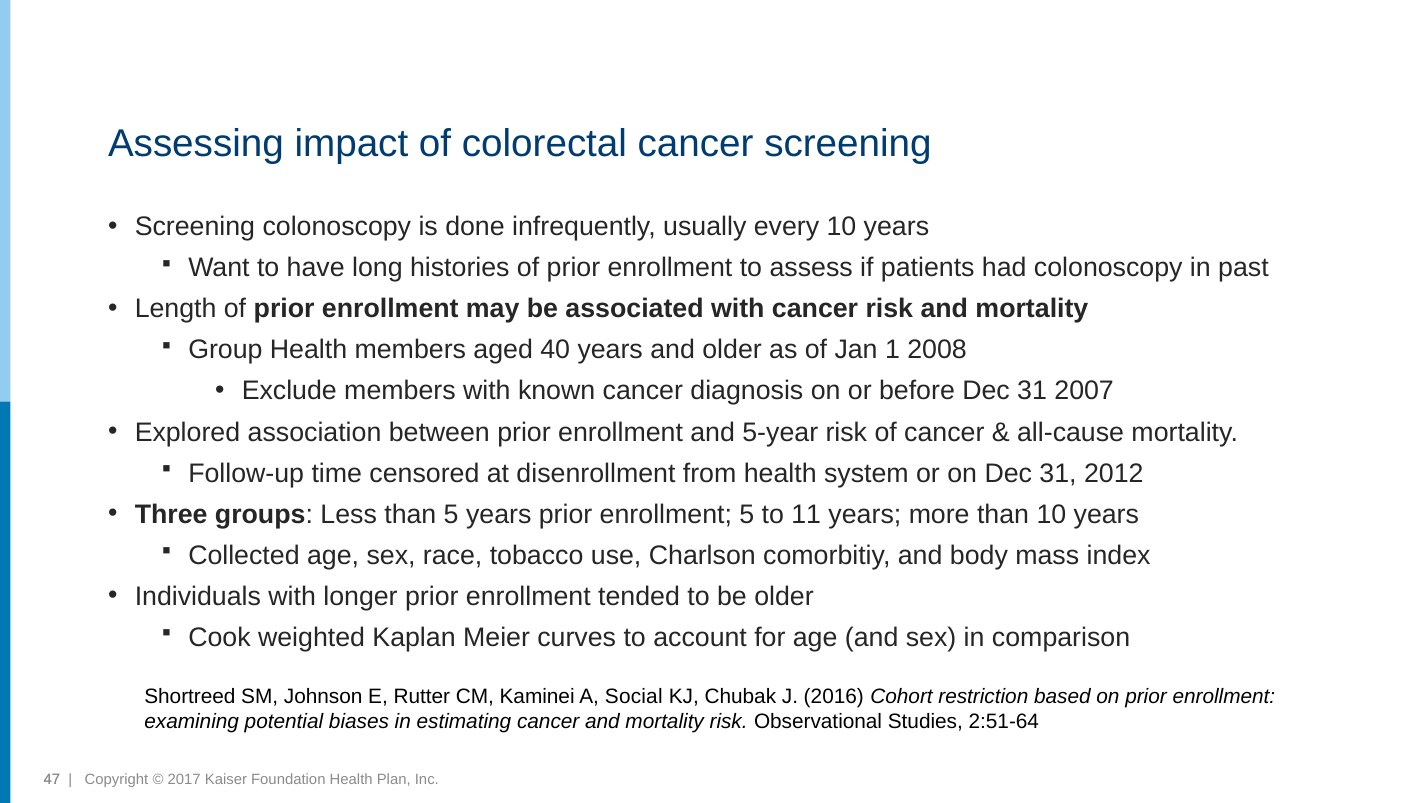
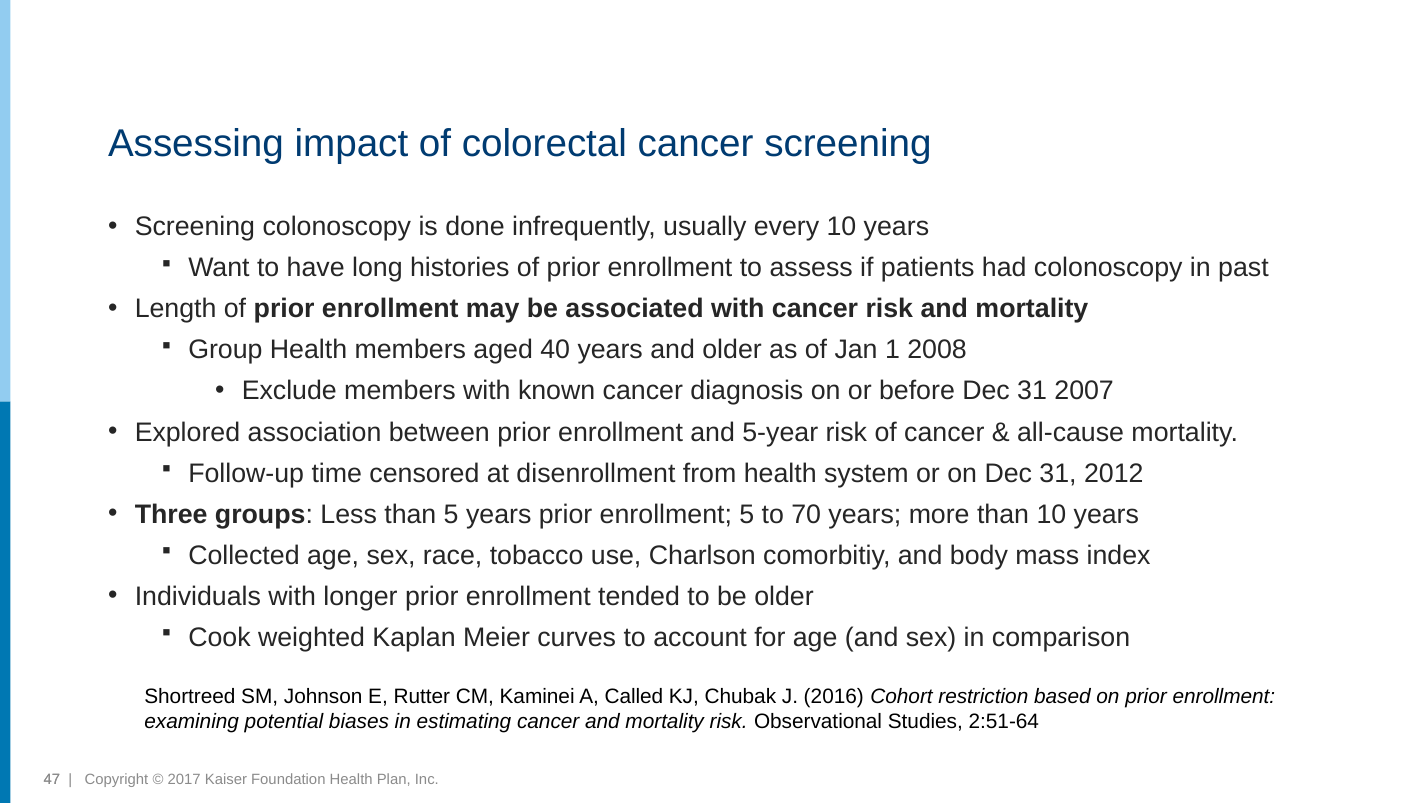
11: 11 -> 70
Social: Social -> Called
